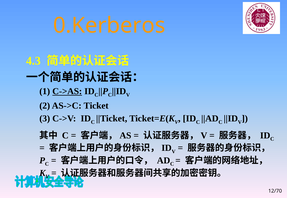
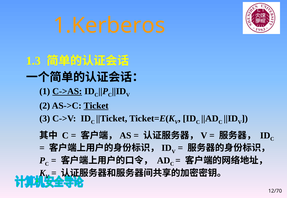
0.Kerberos: 0.Kerberos -> 1.Kerberos
4.3: 4.3 -> 1.3
Ticket underline: none -> present
